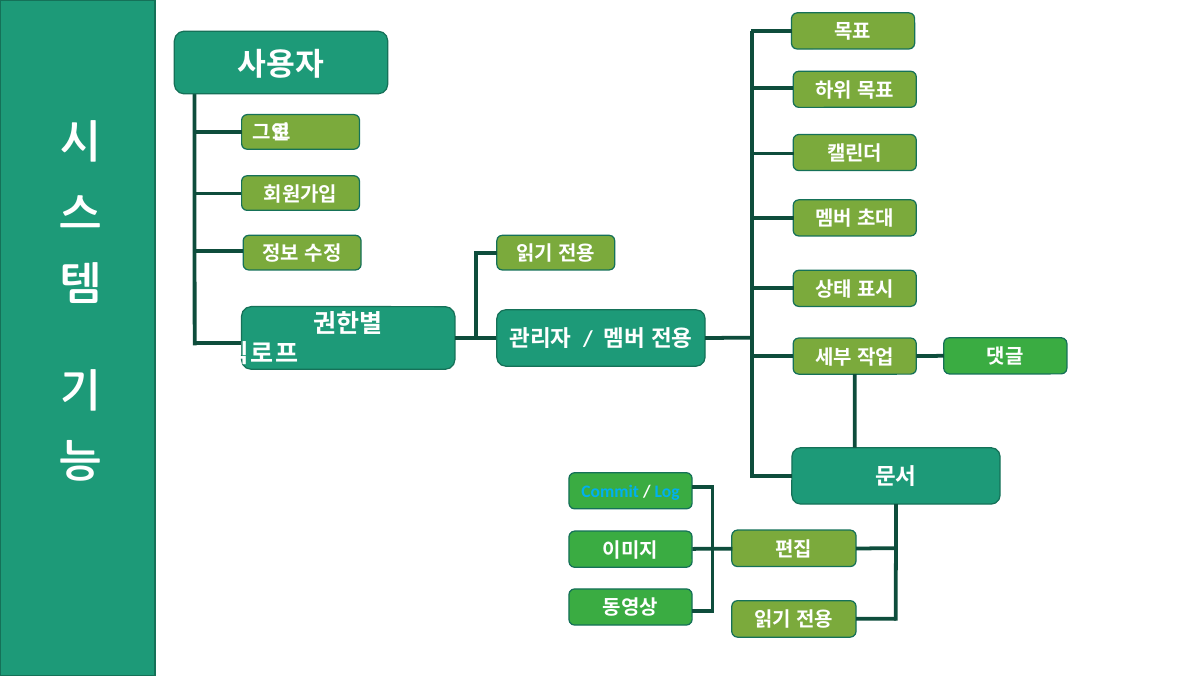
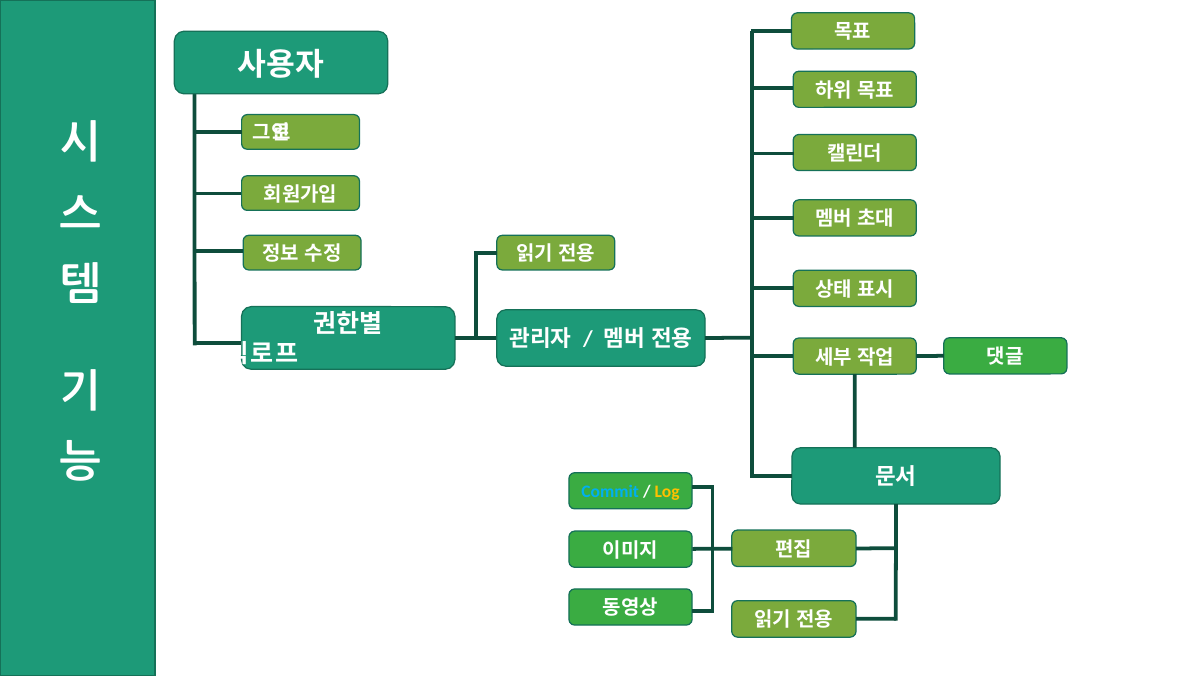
Log colour: light blue -> yellow
